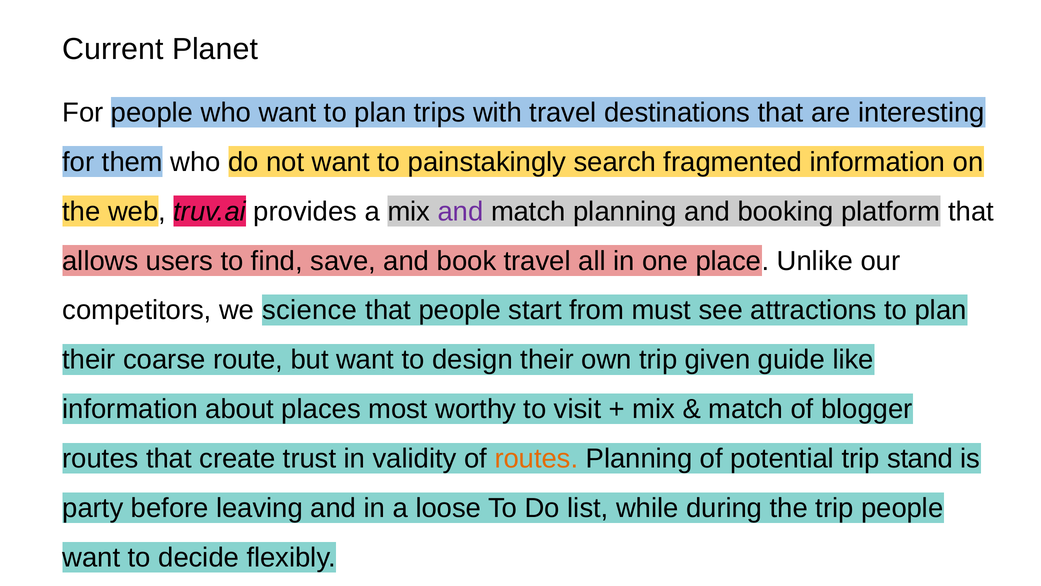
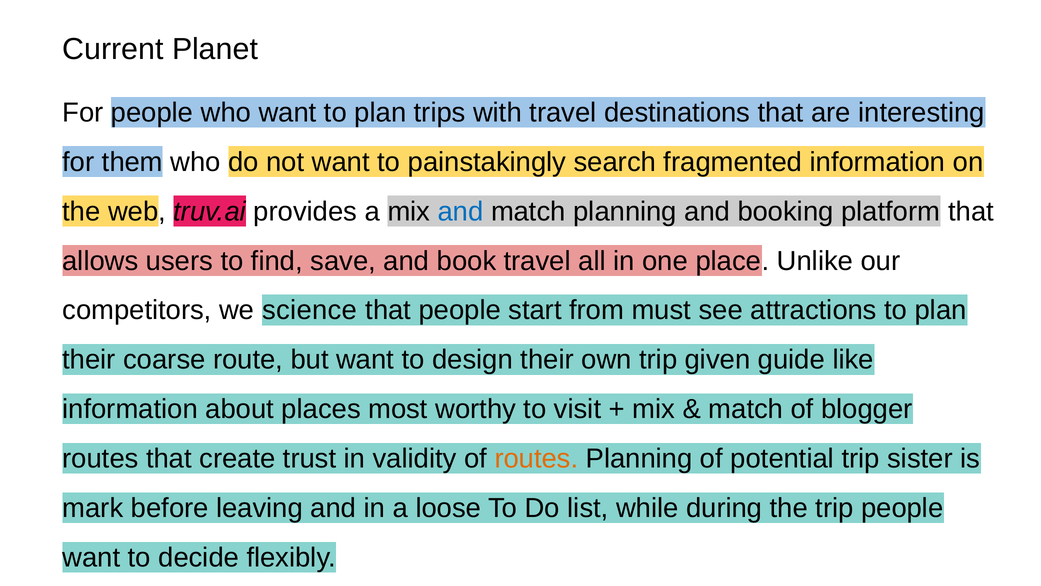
and at (461, 211) colour: purple -> blue
stand: stand -> sister
party: party -> mark
